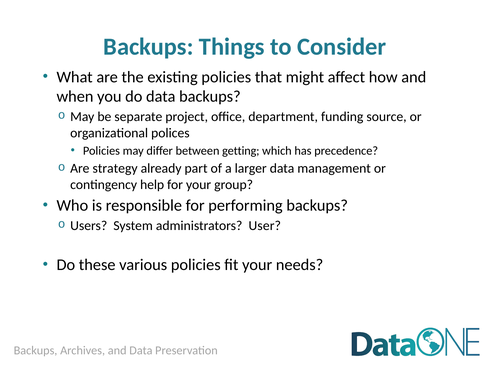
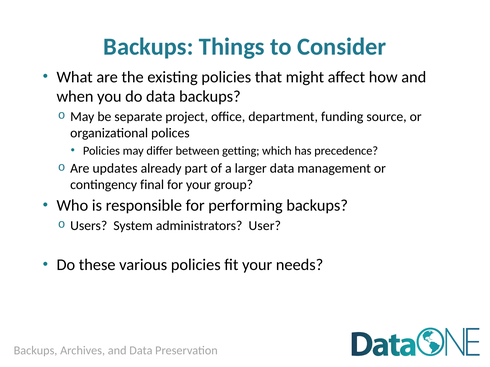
strategy: strategy -> updates
help: help -> final
